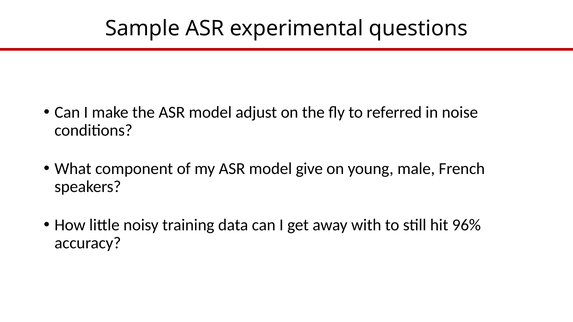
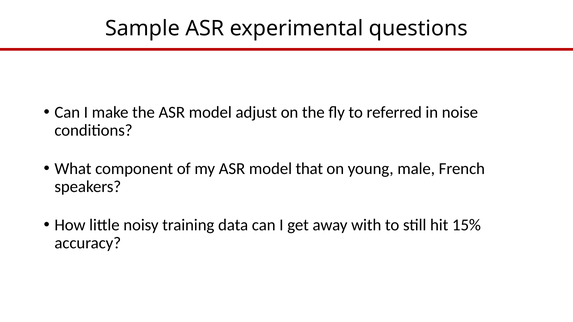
give: give -> that
96%: 96% -> 15%
